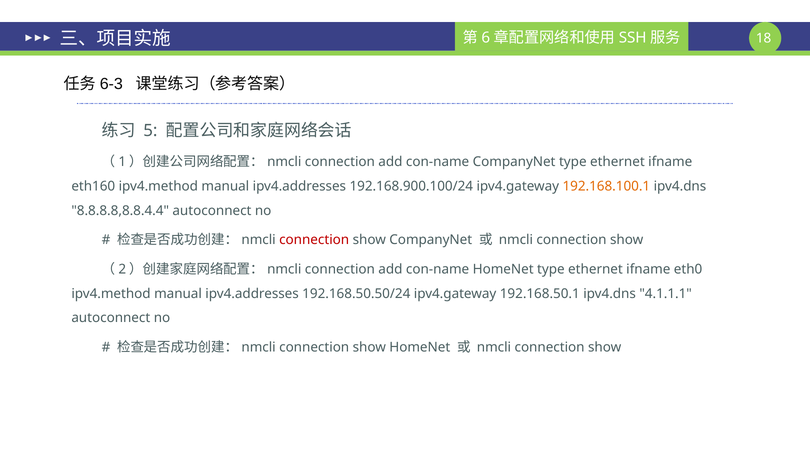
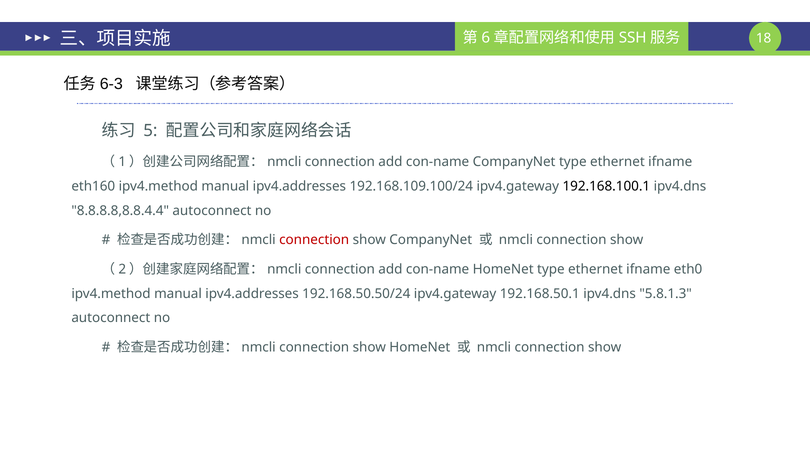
192.168.900.100/24: 192.168.900.100/24 -> 192.168.109.100/24
192.168.100.1 colour: orange -> black
4.1.1.1: 4.1.1.1 -> 5.8.1.3
